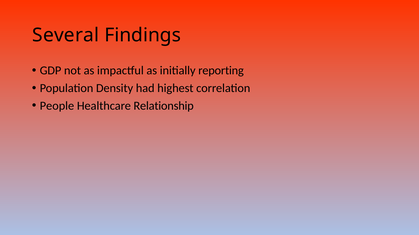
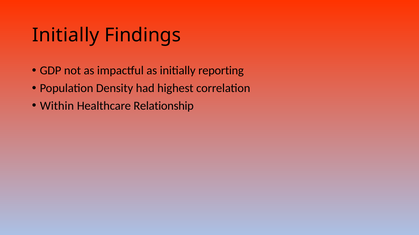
Several at (66, 35): Several -> Initially
People: People -> Within
